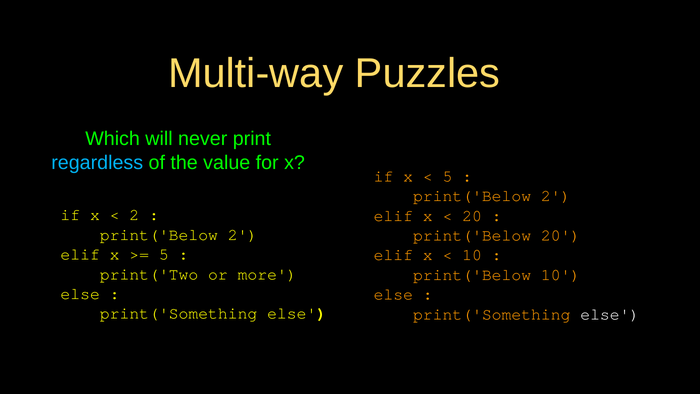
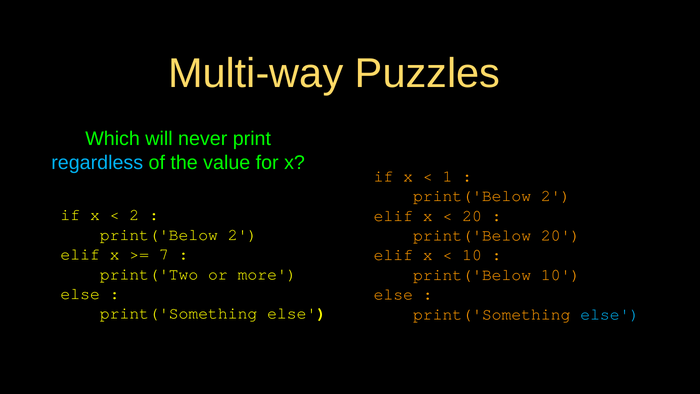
5 at (447, 176): 5 -> 1
5 at (164, 254): 5 -> 7
else at (610, 314) colour: white -> light blue
